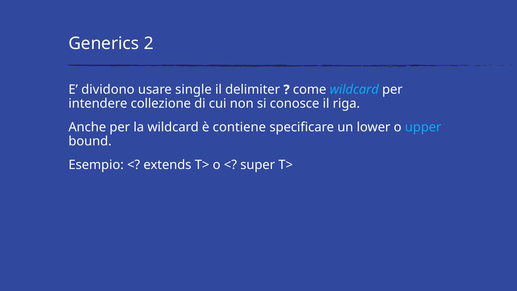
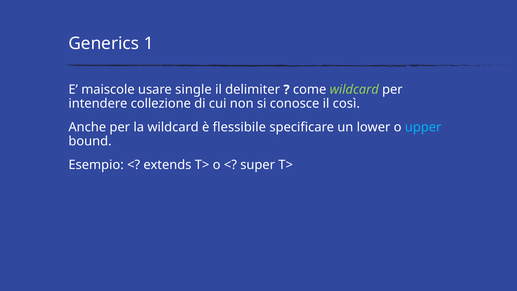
2: 2 -> 1
dividono: dividono -> maiscole
wildcard at (354, 90) colour: light blue -> light green
riga: riga -> così
contiene: contiene -> flessibile
